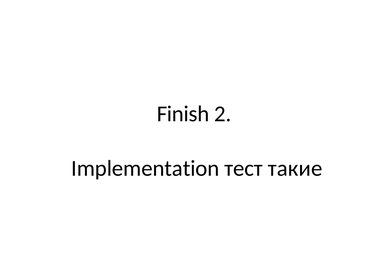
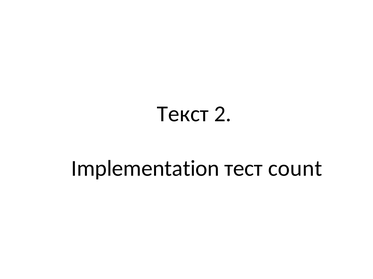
Finish: Finish -> Текст
такие: такие -> count
